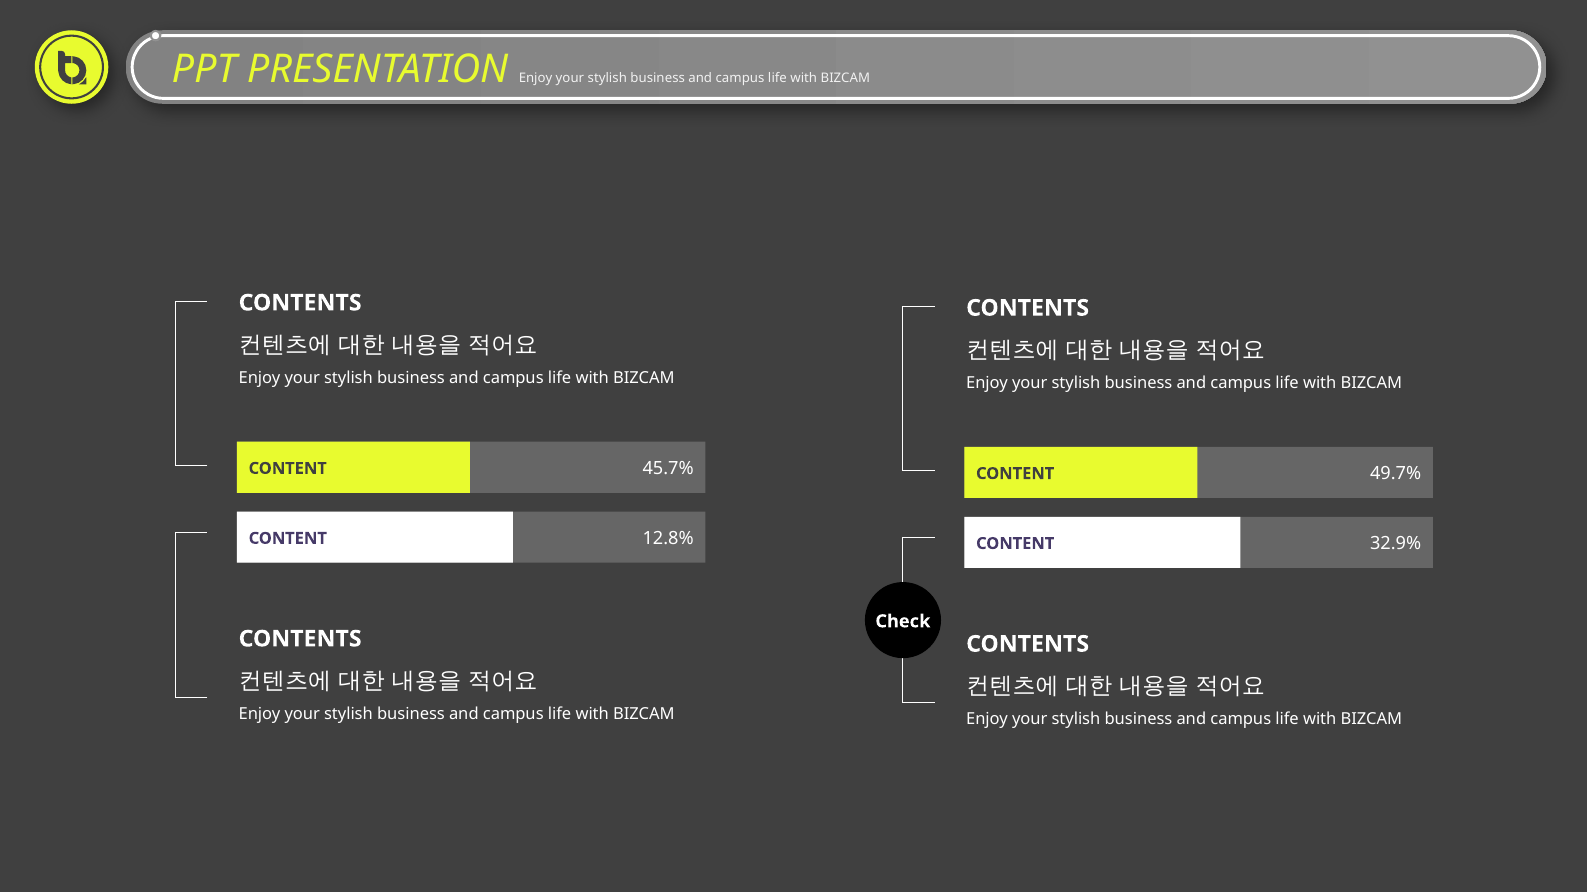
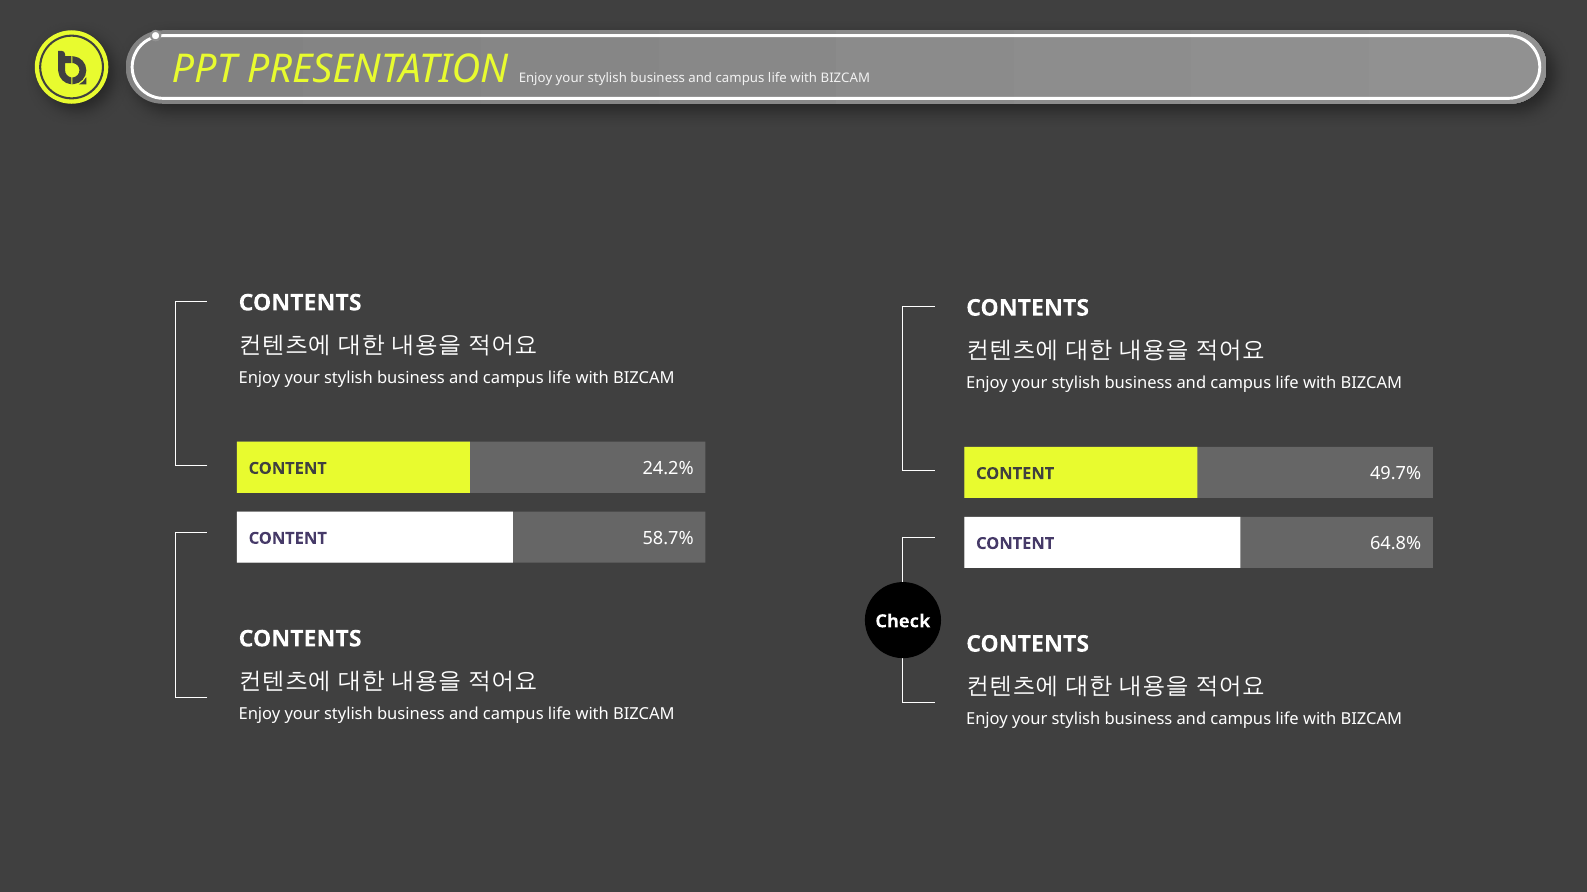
45.7%: 45.7% -> 24.2%
12.8%: 12.8% -> 58.7%
32.9%: 32.9% -> 64.8%
